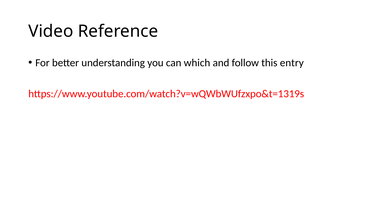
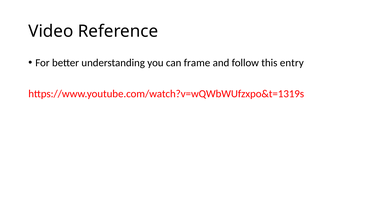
which: which -> frame
